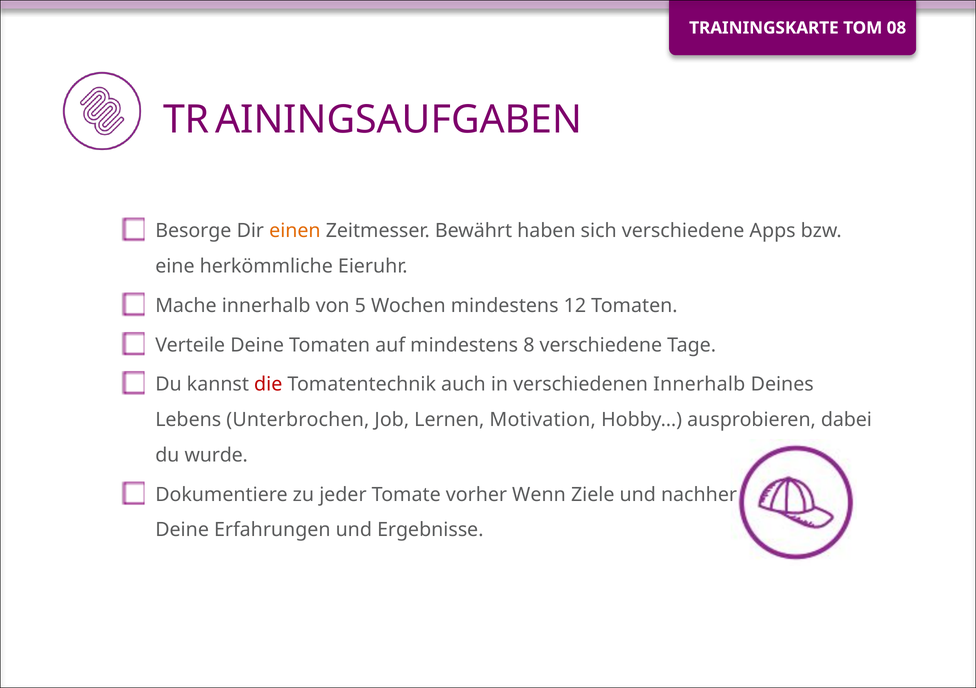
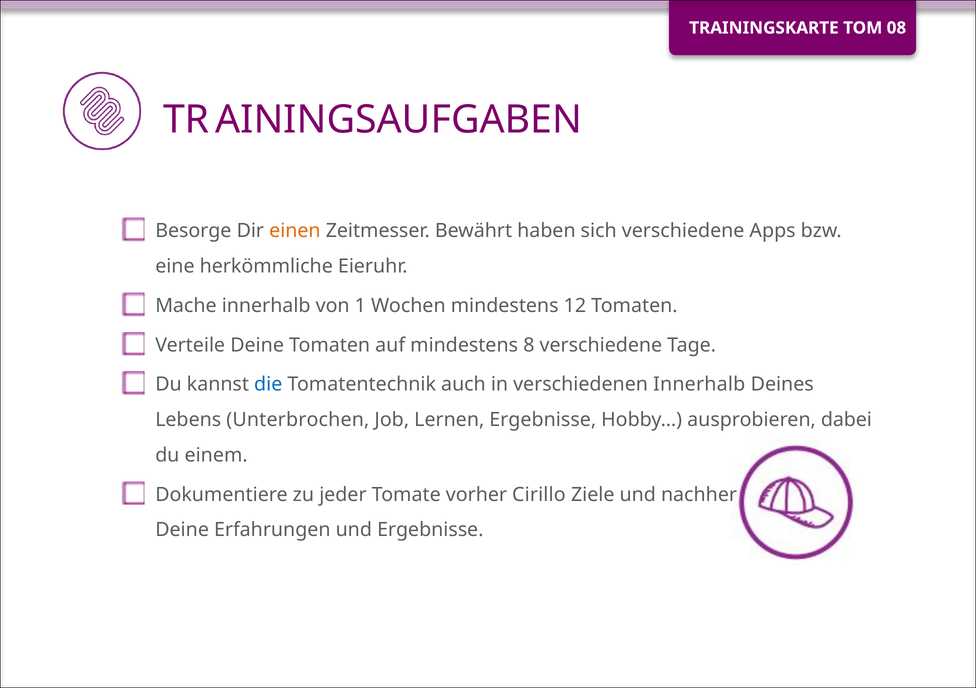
5: 5 -> 1
die colour: red -> blue
Lernen Motivation: Motivation -> Ergebnisse
wurde: wurde -> einem
Wenn: Wenn -> Cirillo
